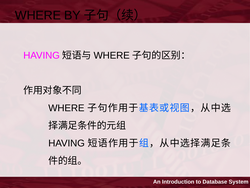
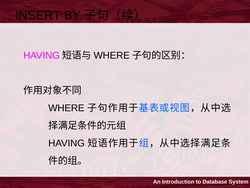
WHERE at (38, 15): WHERE -> INSERT
